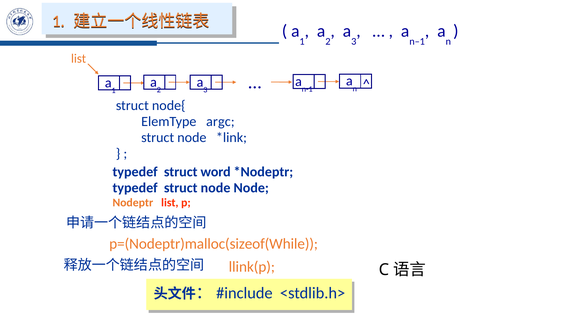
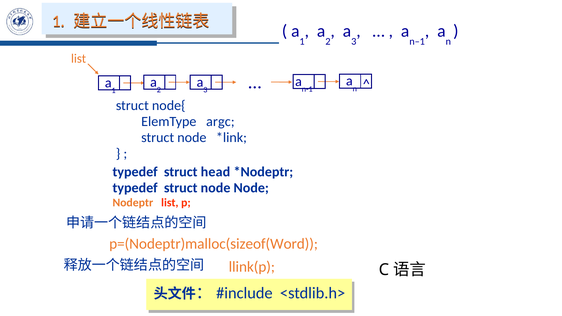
word: word -> head
p=(Nodeptr)malloc(sizeof(While: p=(Nodeptr)malloc(sizeof(While -> p=(Nodeptr)malloc(sizeof(Word
